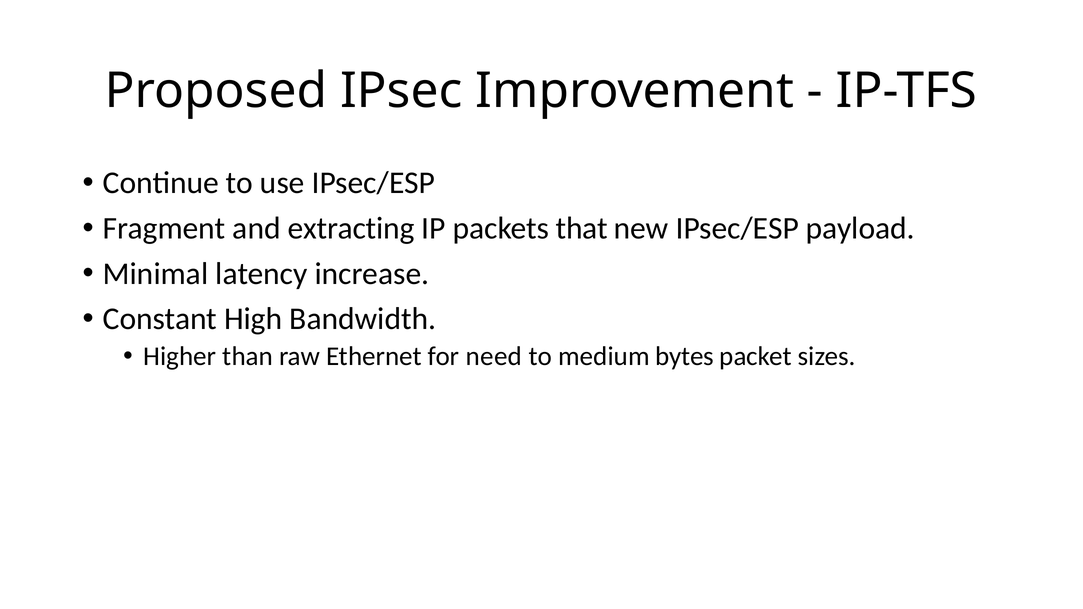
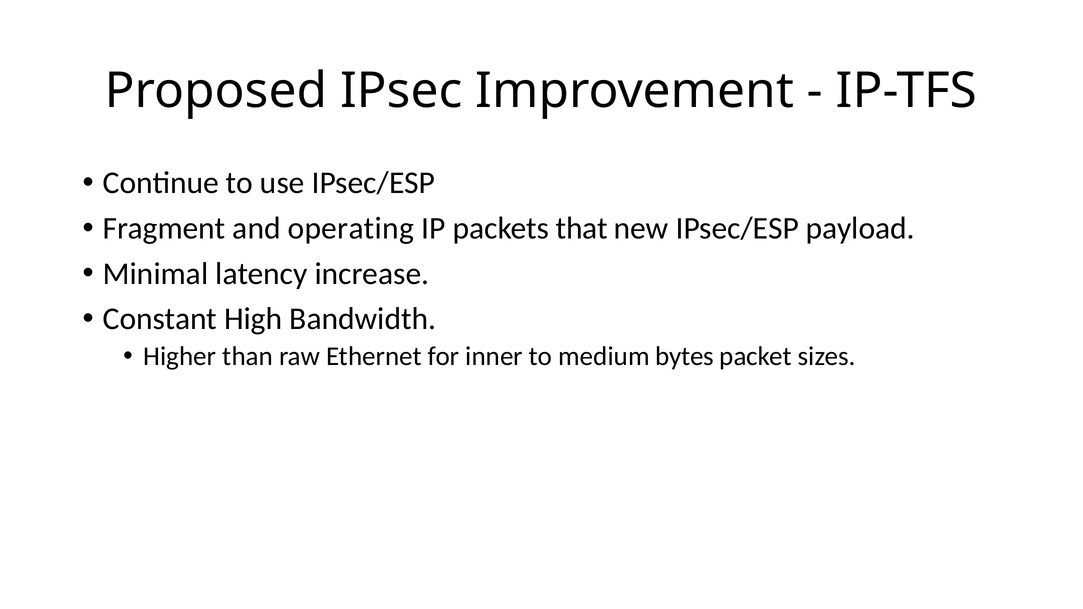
extracting: extracting -> operating
need: need -> inner
